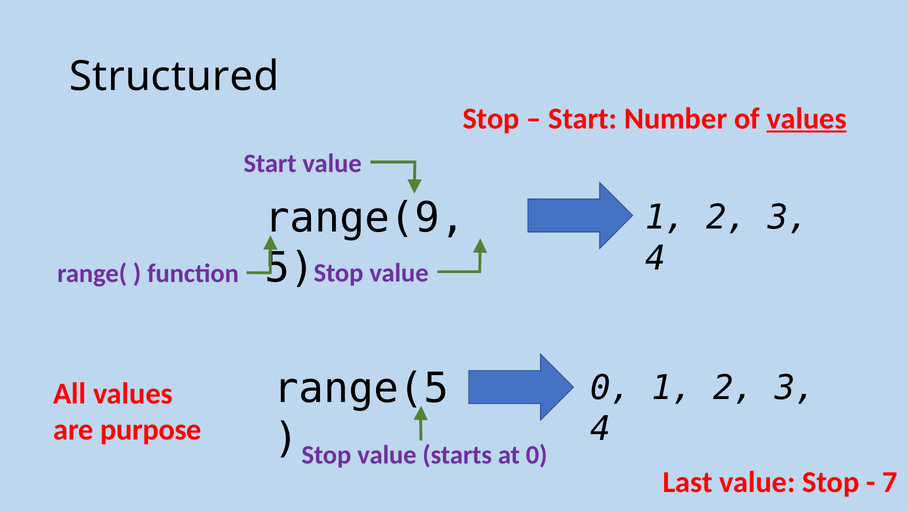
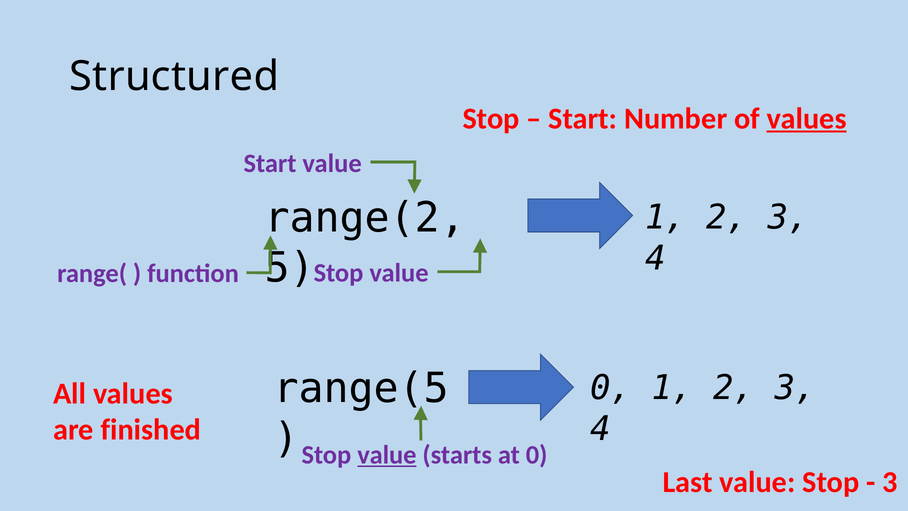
range(9: range(9 -> range(2
purpose: purpose -> finished
value at (387, 455) underline: none -> present
7 at (890, 482): 7 -> 3
